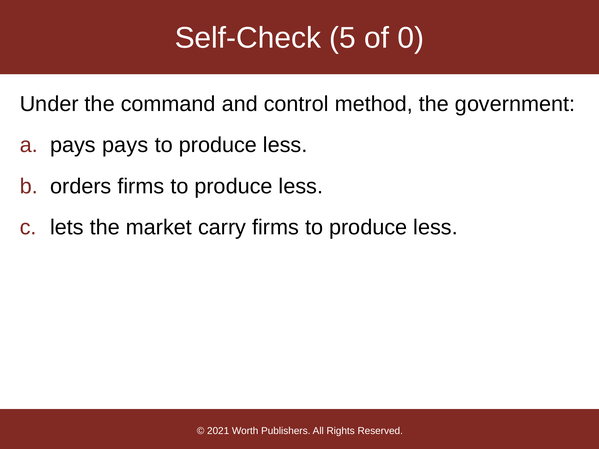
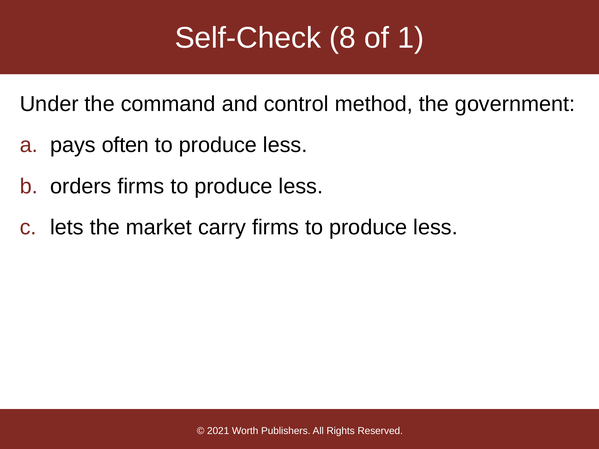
5: 5 -> 8
0: 0 -> 1
pays pays: pays -> often
